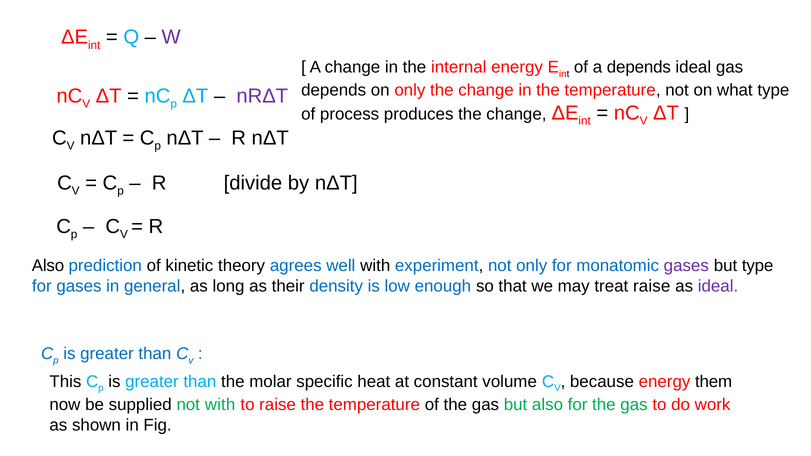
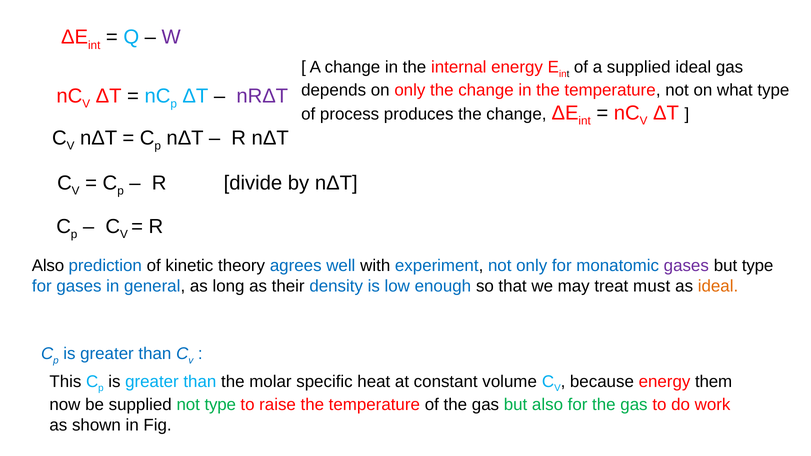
a depends: depends -> supplied
treat raise: raise -> must
ideal at (718, 286) colour: purple -> orange
not with: with -> type
